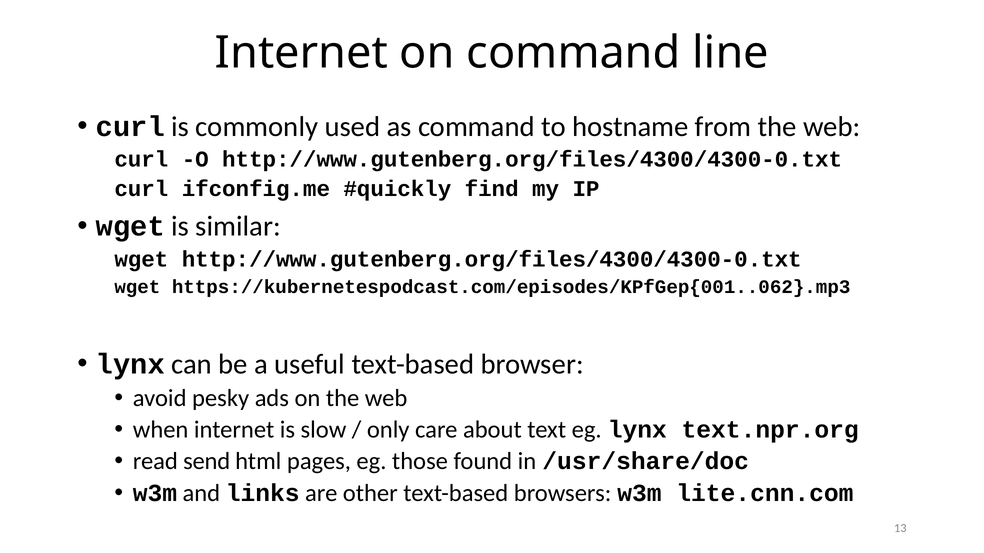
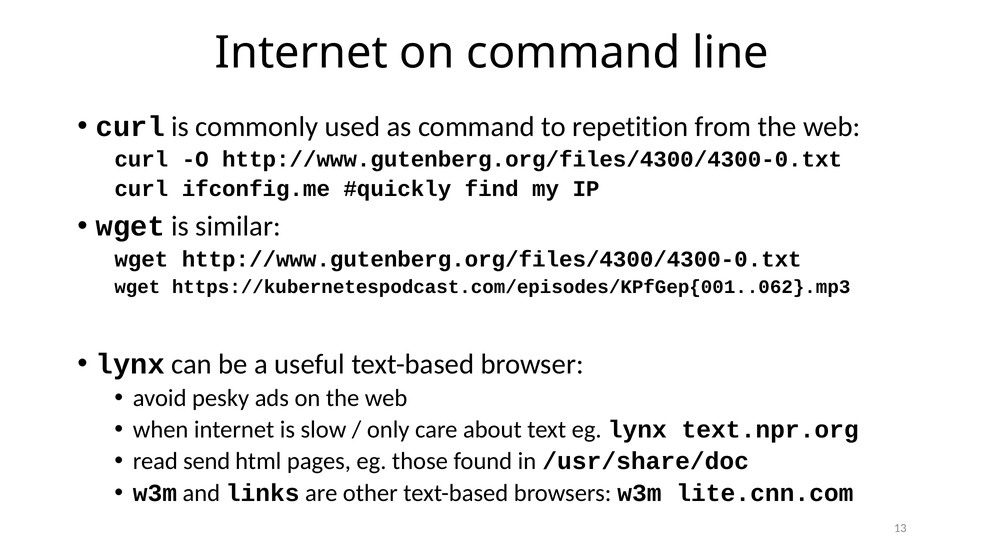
hostname: hostname -> repetition
